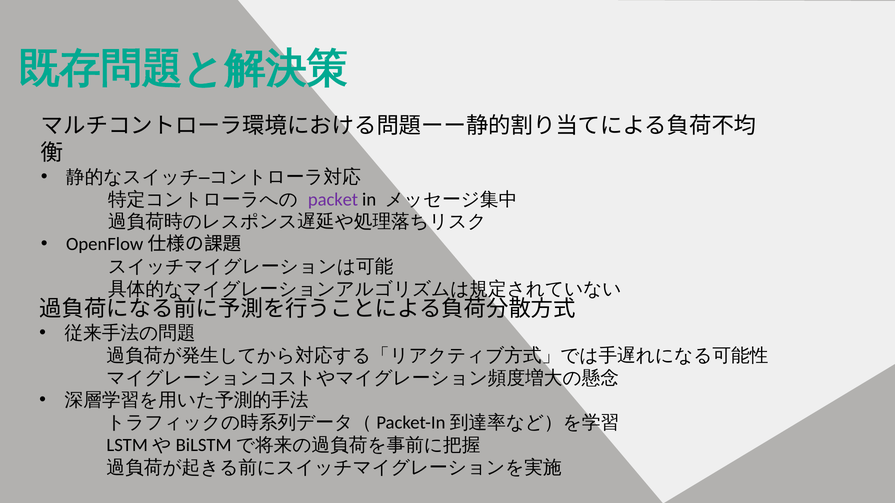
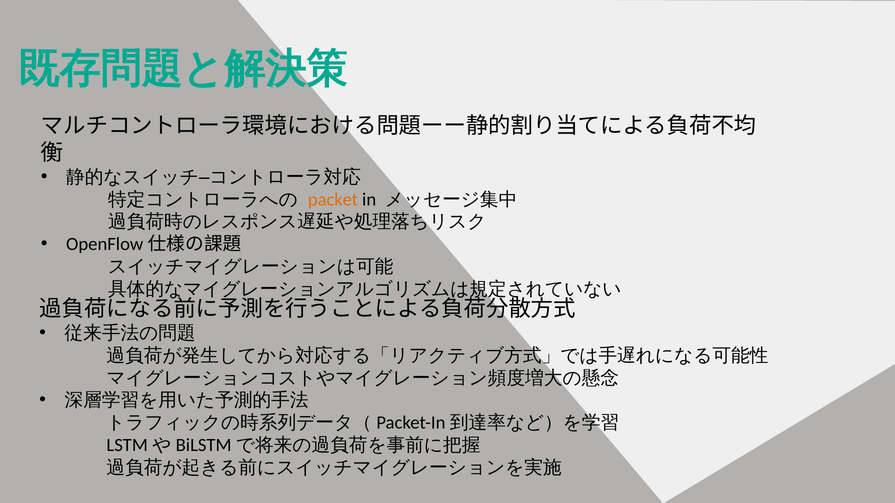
packet colour: purple -> orange
